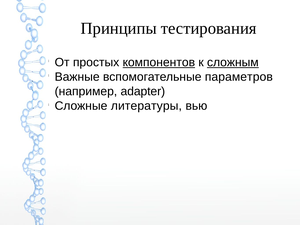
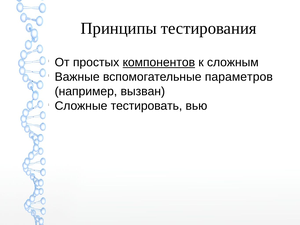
сложным underline: present -> none
adapter: adapter -> вызван
литературы: литературы -> тестировать
